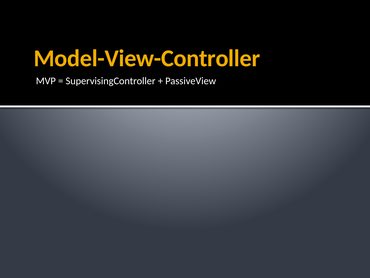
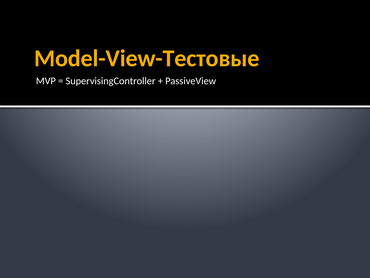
Model-View-Controller: Model-View-Controller -> Model-View-Тестовые
